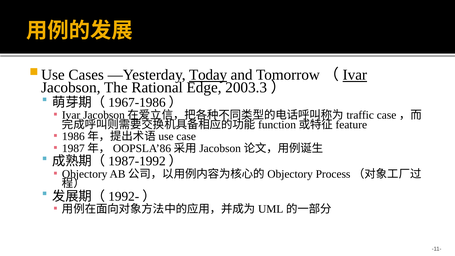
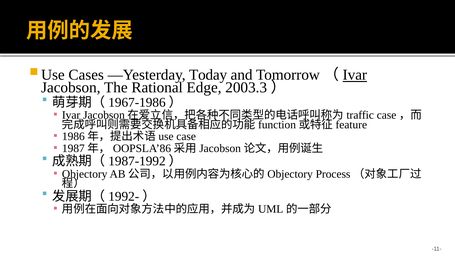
Today underline: present -> none
